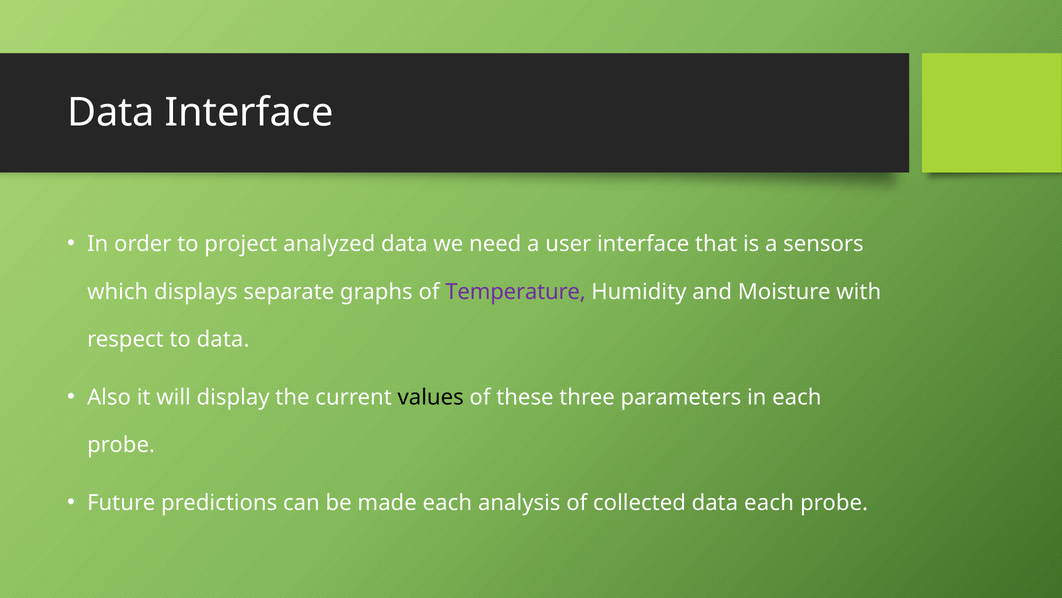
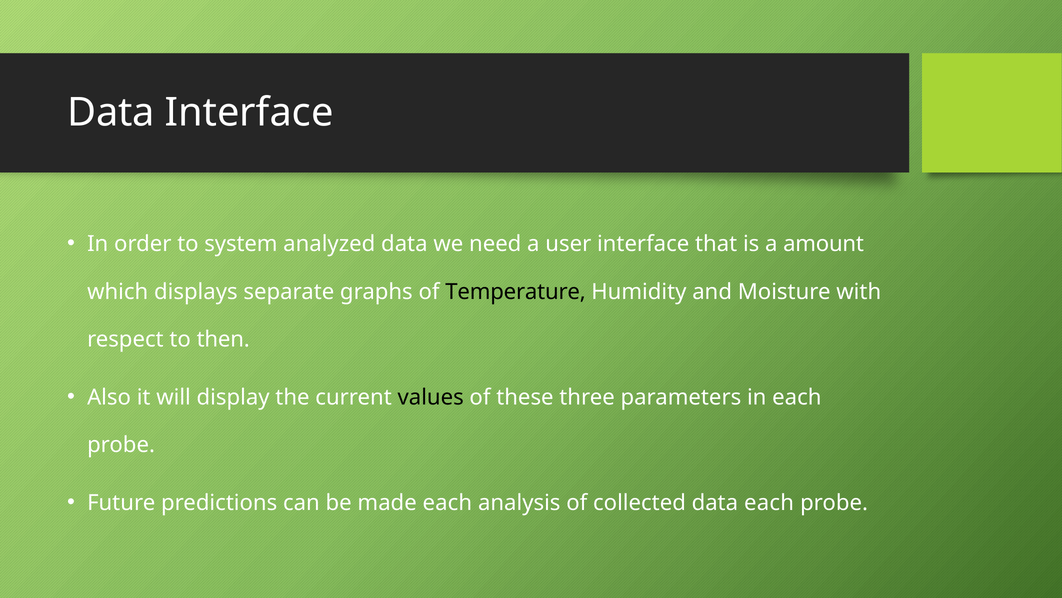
project: project -> system
sensors: sensors -> amount
Temperature colour: purple -> black
to data: data -> then
